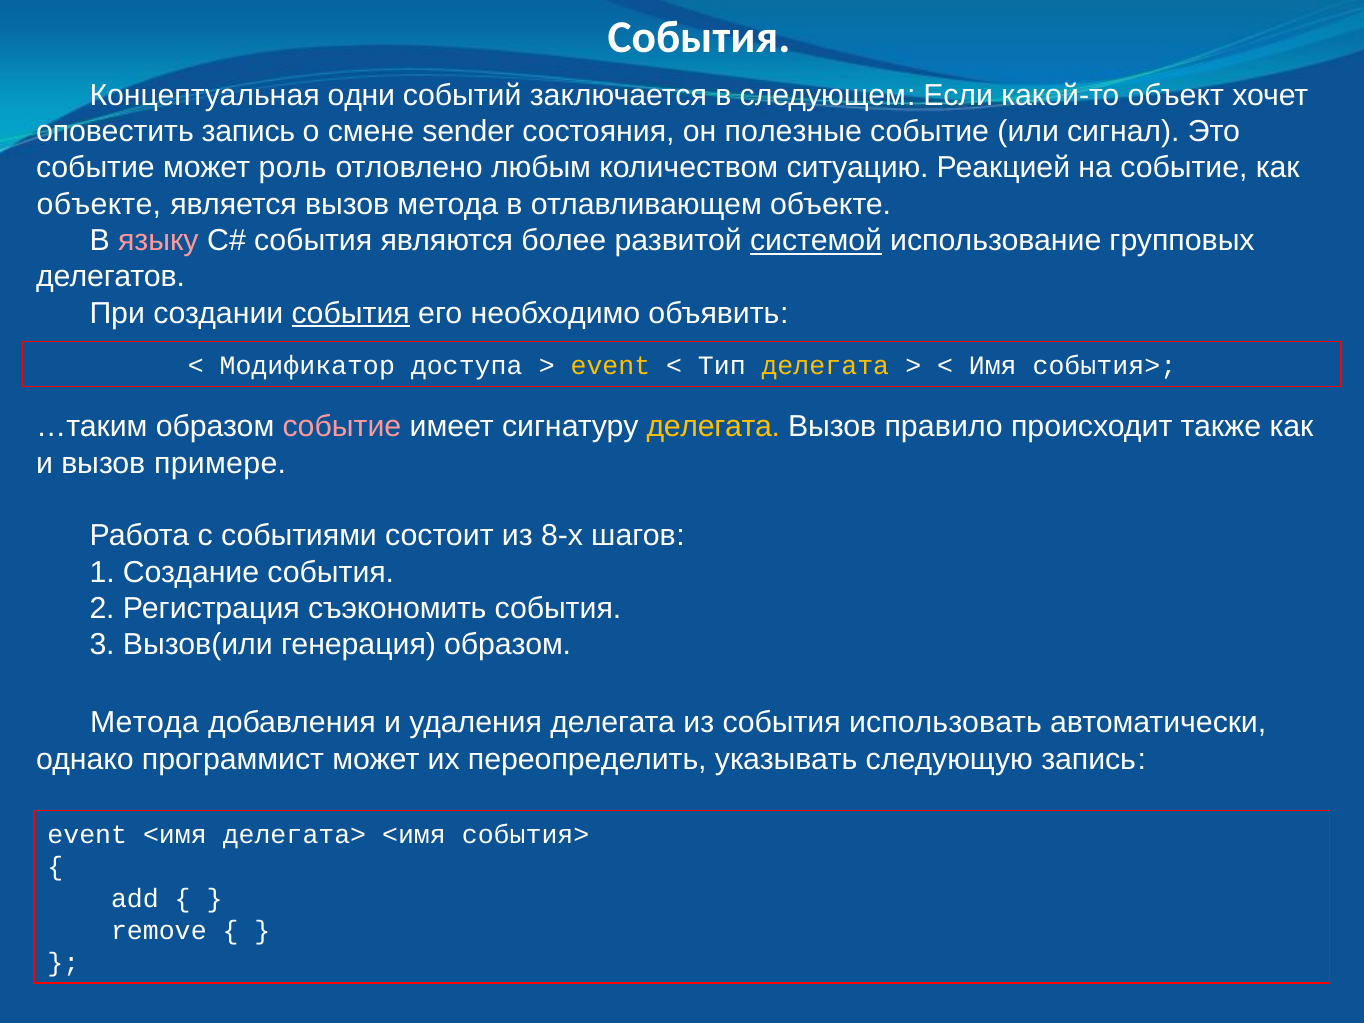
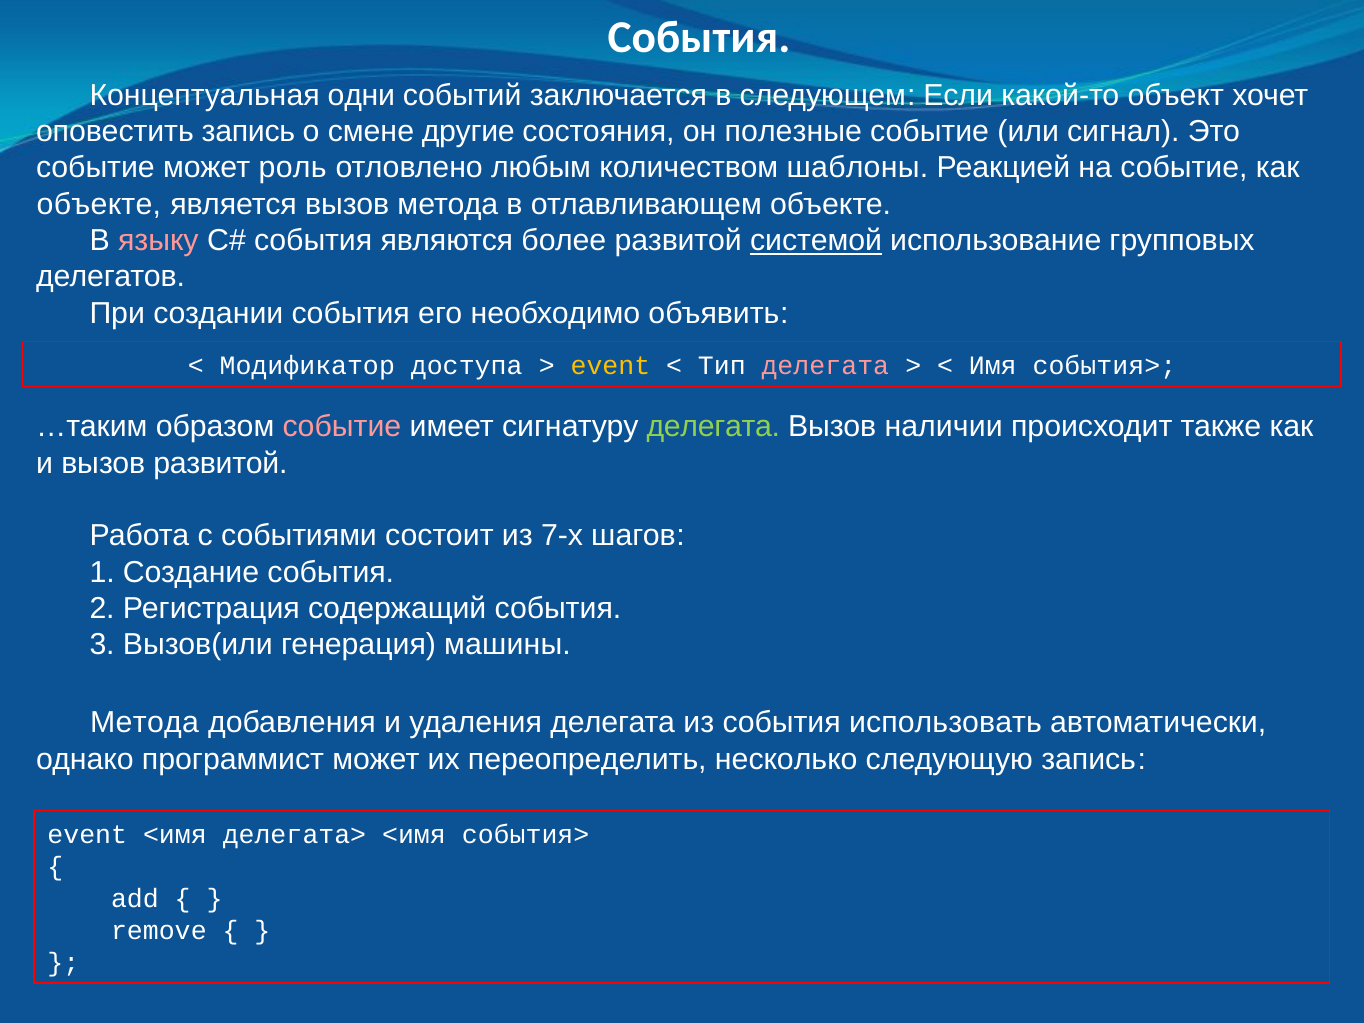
sender: sender -> другие
ситуацию: ситуацию -> шаблоны
события at (351, 313) underline: present -> none
делегата at (825, 366) colour: yellow -> pink
делегата at (713, 427) colour: yellow -> light green
правило: правило -> наличии
вызов примере: примере -> развитой
8-х: 8-х -> 7-х
съэкономить: съэкономить -> содержащий
генерация образом: образом -> машины
указывать: указывать -> несколько
